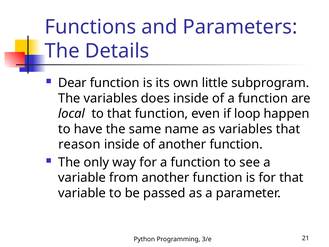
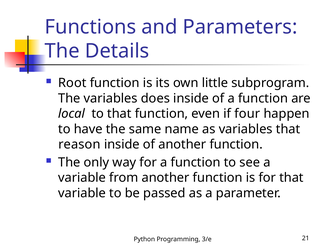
Dear: Dear -> Root
loop: loop -> four
